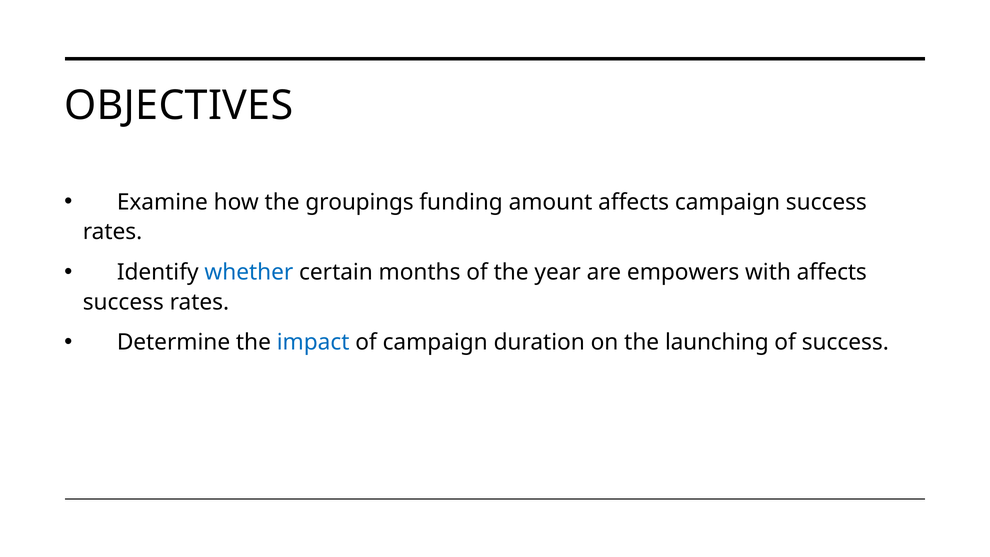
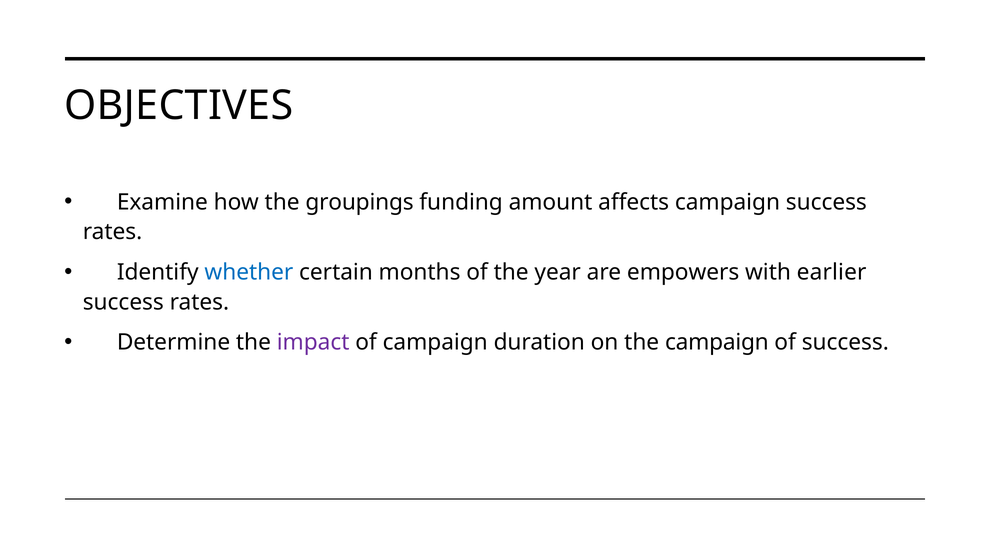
with affects: affects -> earlier
impact colour: blue -> purple
the launching: launching -> campaign
